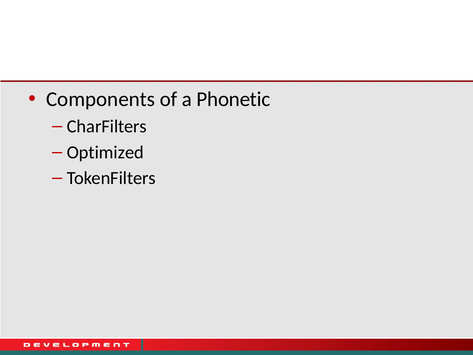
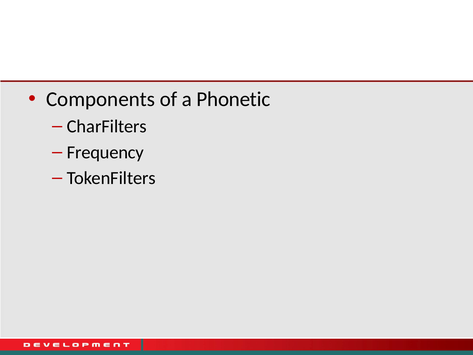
Optimized: Optimized -> Frequency
